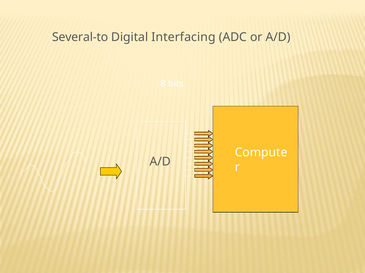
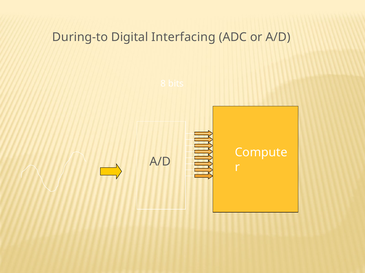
Several-to: Several-to -> During-to
